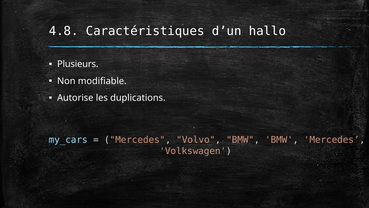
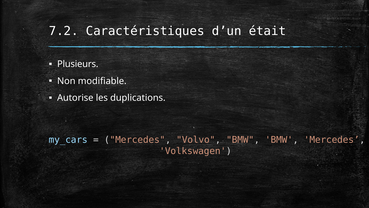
4.8: 4.8 -> 7.2
hallo: hallo -> était
